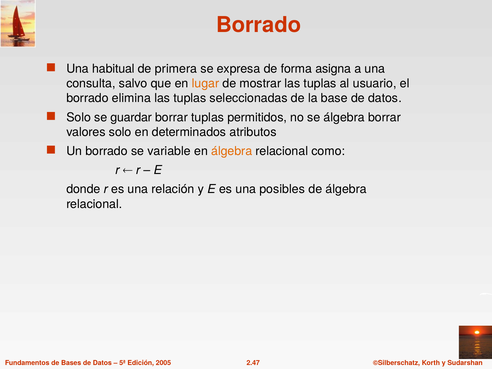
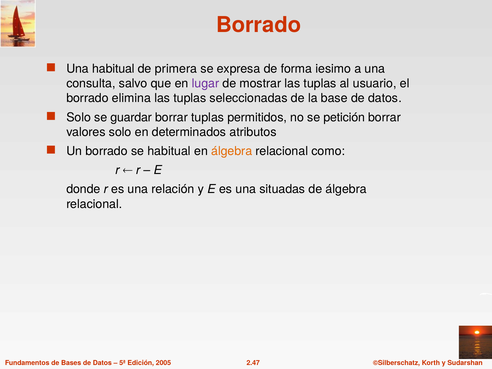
asigna: asigna -> iesimo
lugar colour: orange -> purple
se álgebra: álgebra -> petición
se variable: variable -> habitual
posibles: posibles -> situadas
